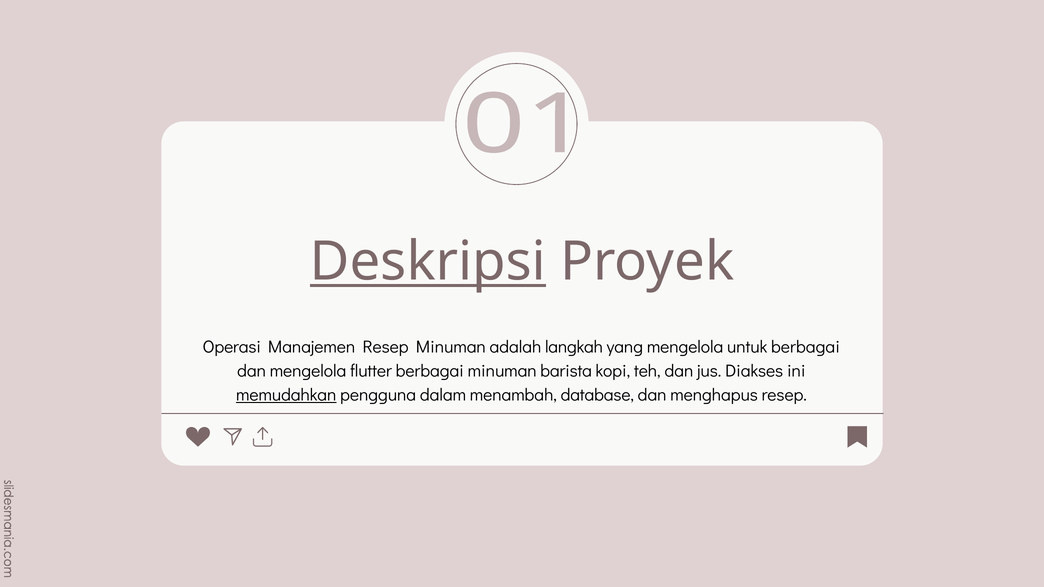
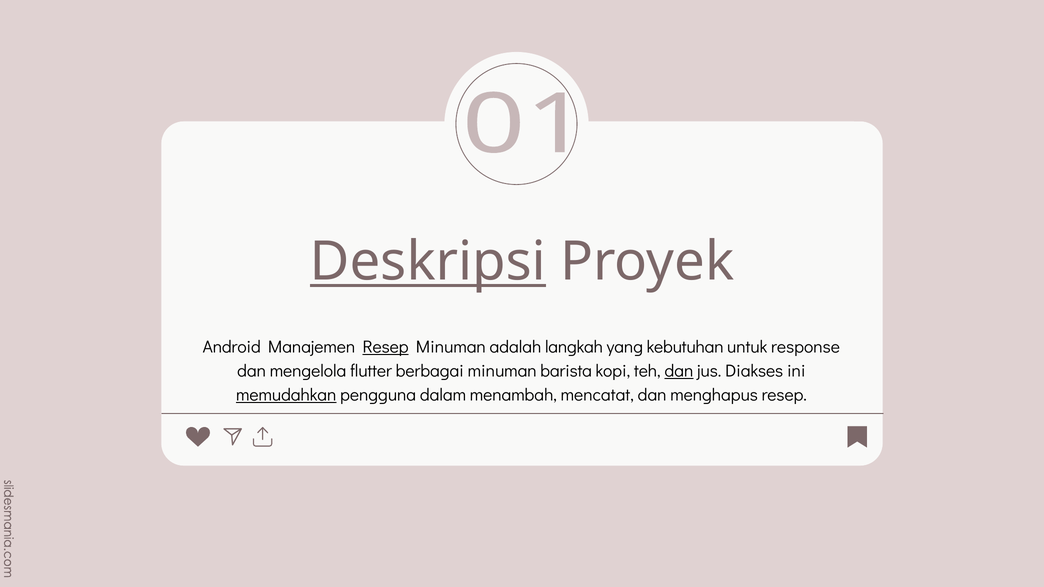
Operasi: Operasi -> Android
Resep at (386, 347) underline: none -> present
yang mengelola: mengelola -> kebutuhan
untuk berbagai: berbagai -> response
dan at (679, 371) underline: none -> present
database: database -> mencatat
